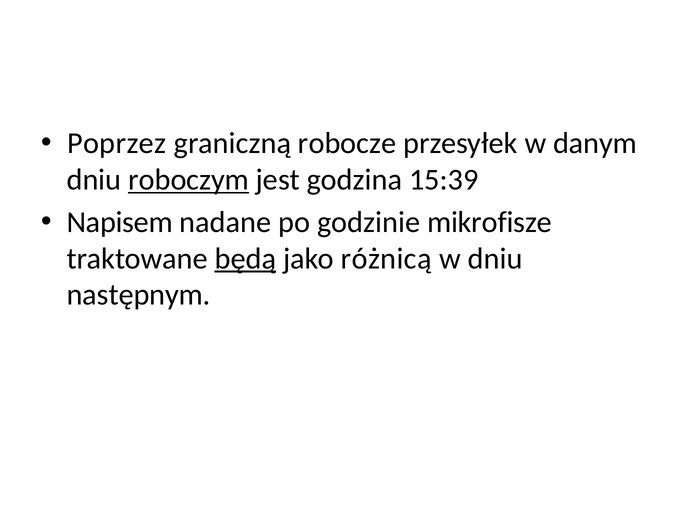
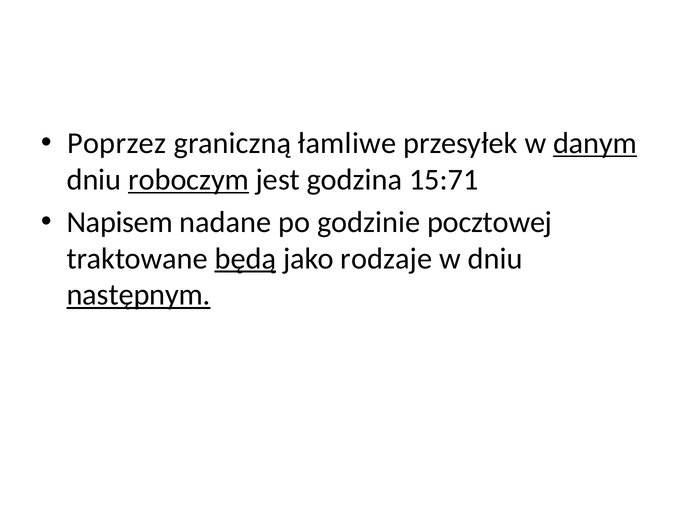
robocze: robocze -> łamliwe
danym underline: none -> present
15:39: 15:39 -> 15:71
mikrofisze: mikrofisze -> pocztowej
różnicą: różnicą -> rodzaje
następnym underline: none -> present
